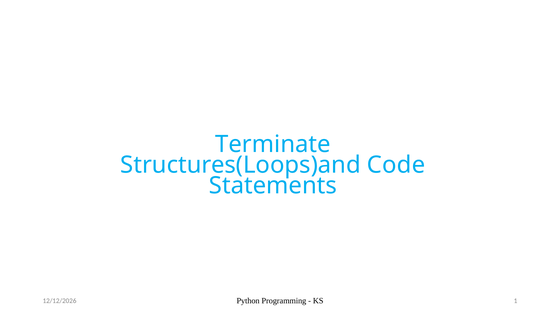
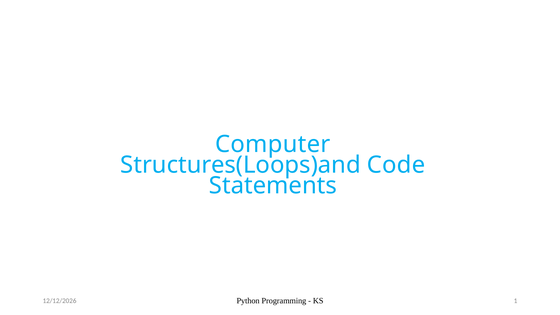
Terminate: Terminate -> Computer
